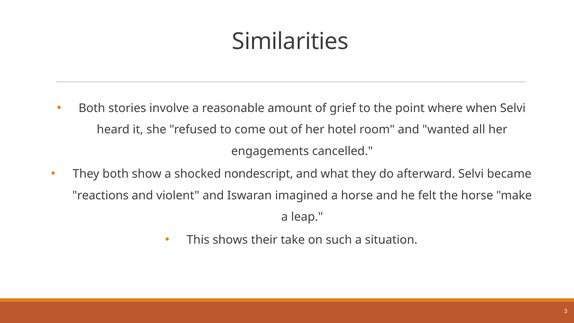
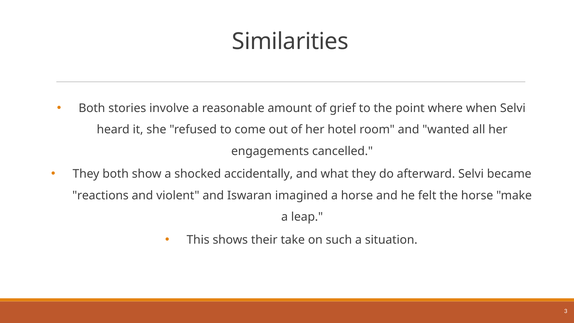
nondescript: nondescript -> accidentally
